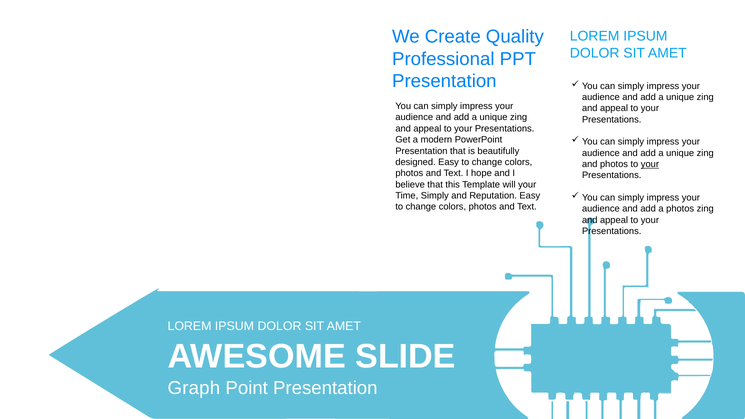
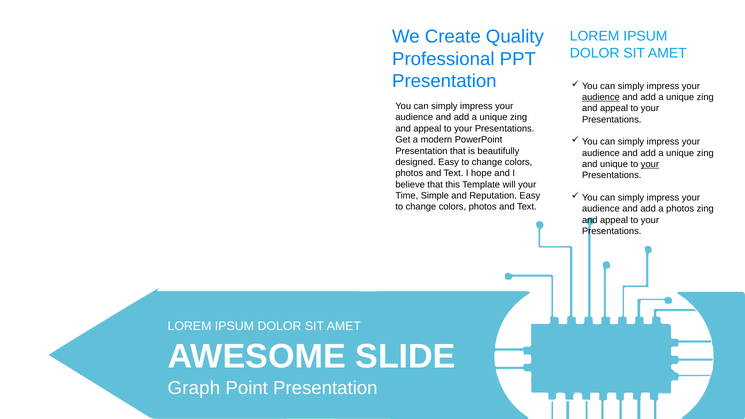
audience at (601, 97) underline: none -> present
and photos: photos -> unique
Time Simply: Simply -> Simple
